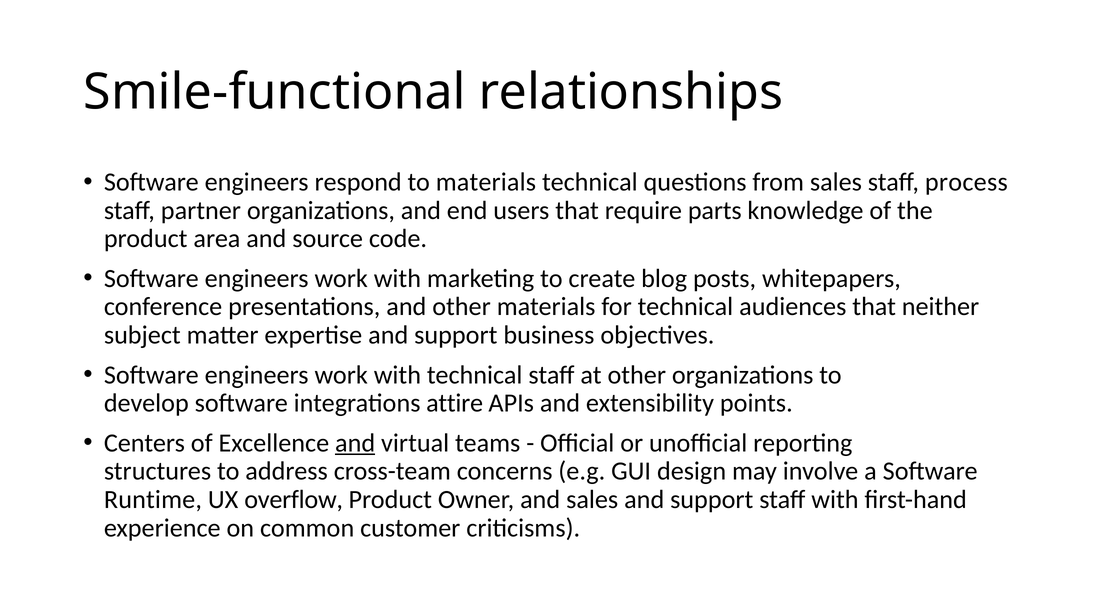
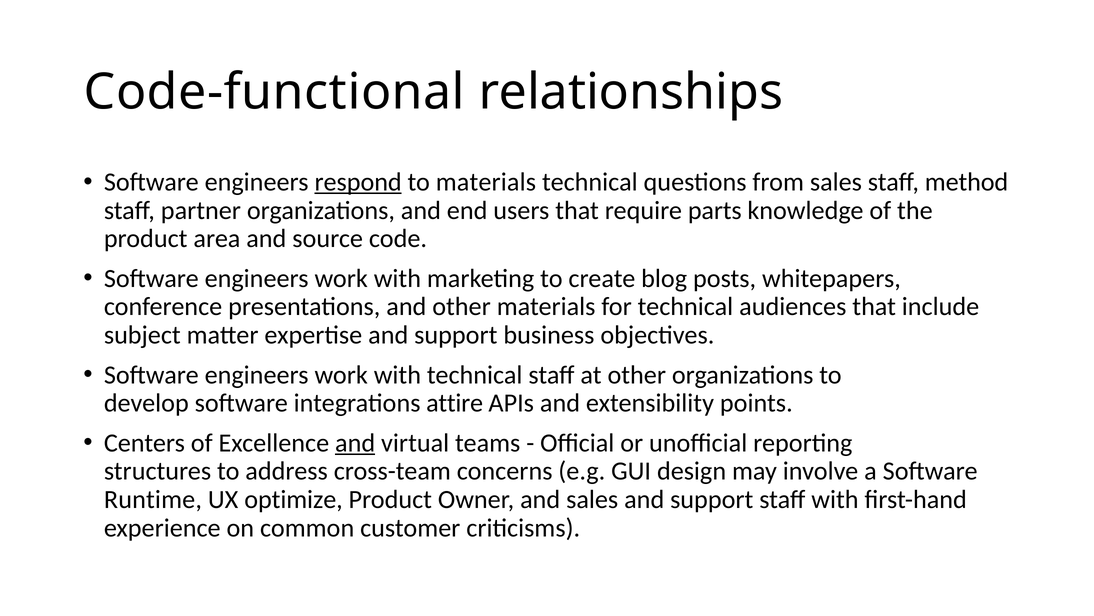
Smile-functional: Smile-functional -> Code-functional
respond underline: none -> present
process: process -> method
neither: neither -> include
overflow: overflow -> optimize
